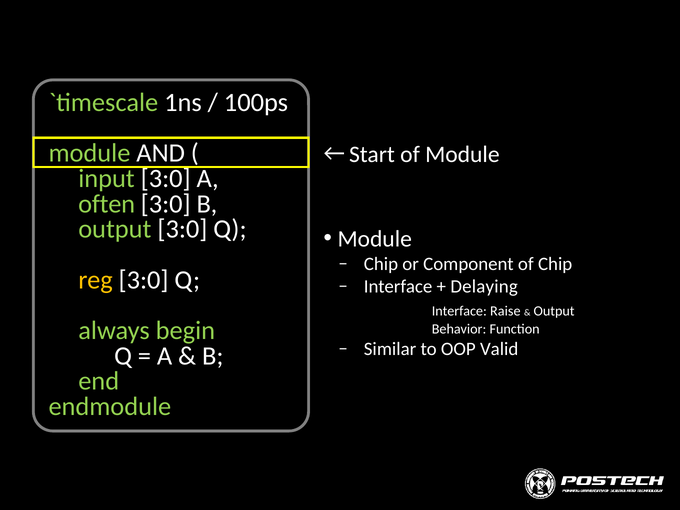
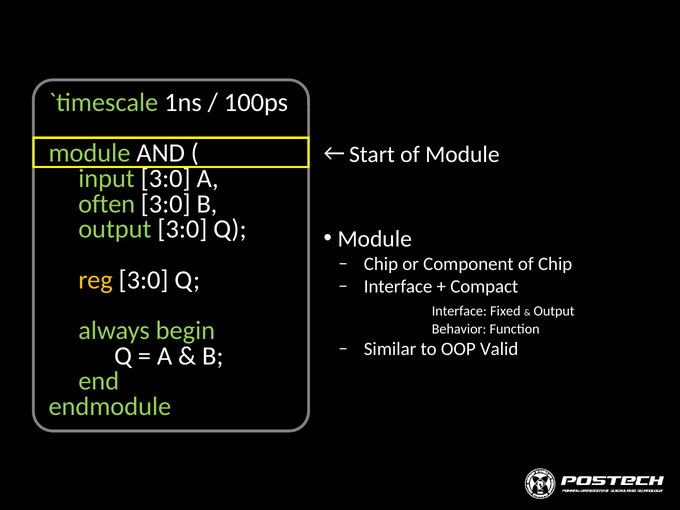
Delaying: Delaying -> Compact
Raise: Raise -> Fixed
